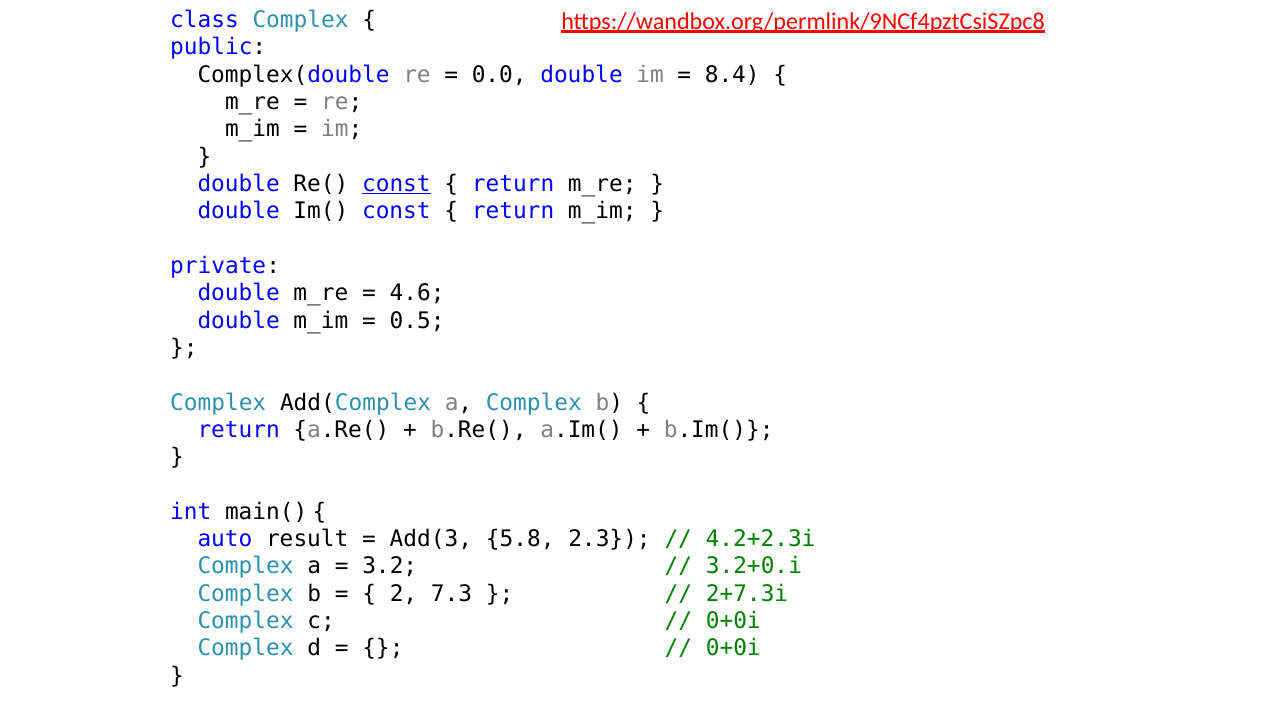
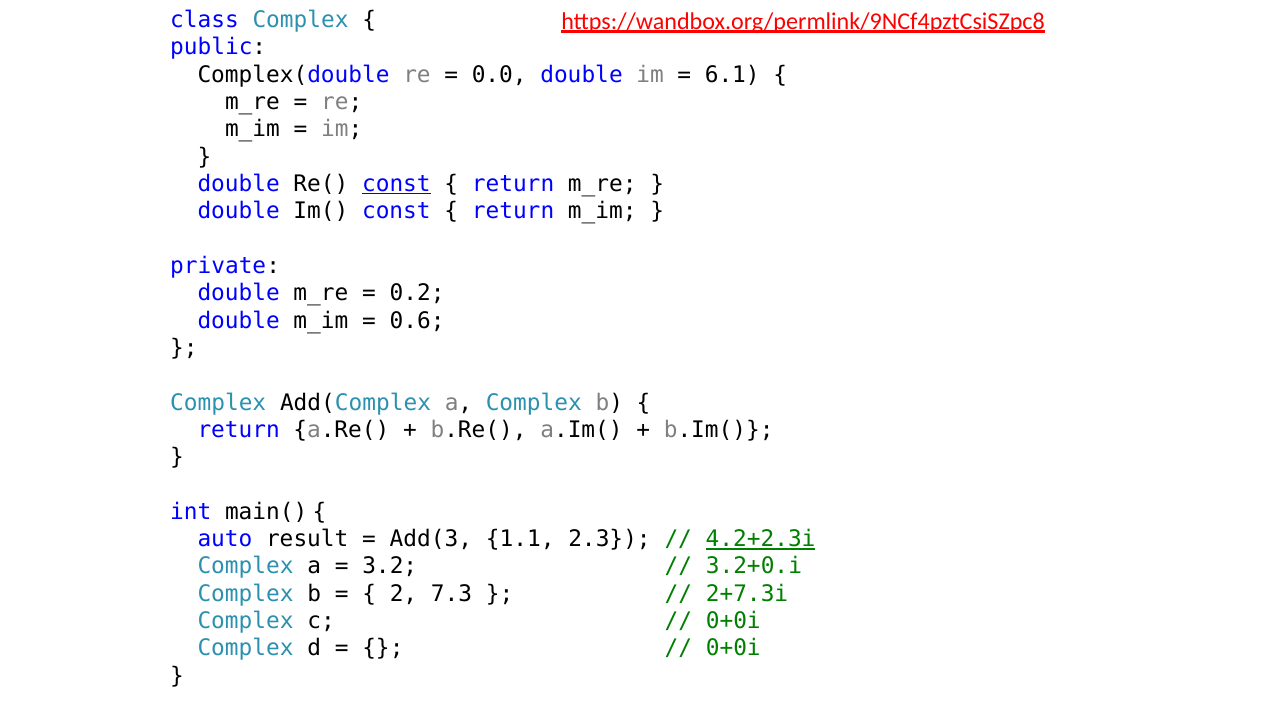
8.4: 8.4 -> 6.1
4.6: 4.6 -> 0.2
0.5: 0.5 -> 0.6
5.8: 5.8 -> 1.1
4.2+2.3i underline: none -> present
